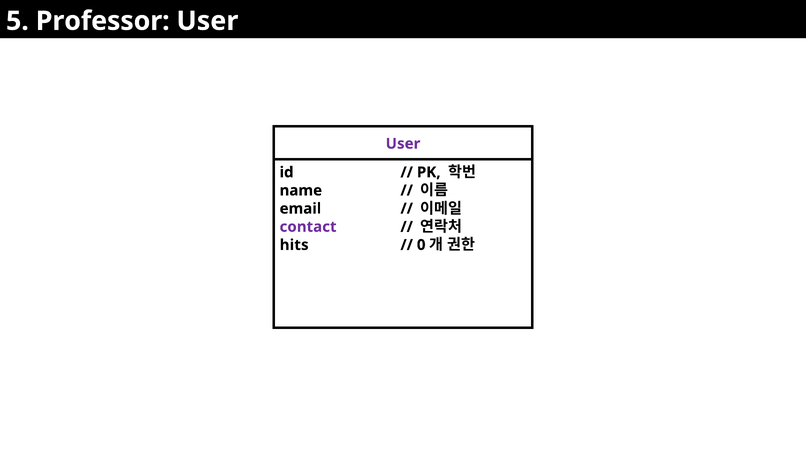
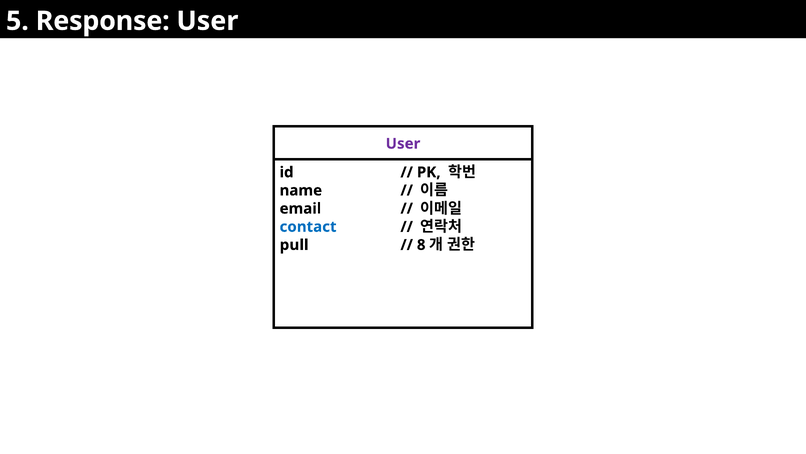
Professor: Professor -> Response
contact colour: purple -> blue
hits: hits -> pull
0: 0 -> 8
